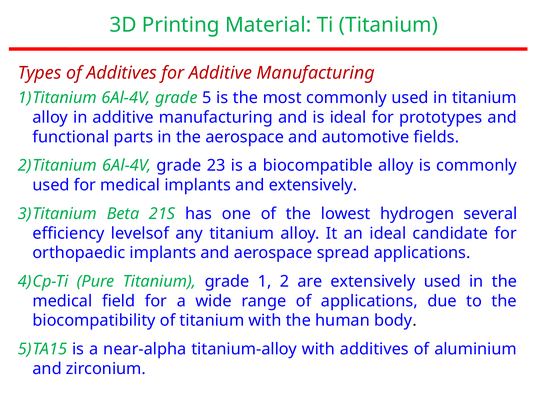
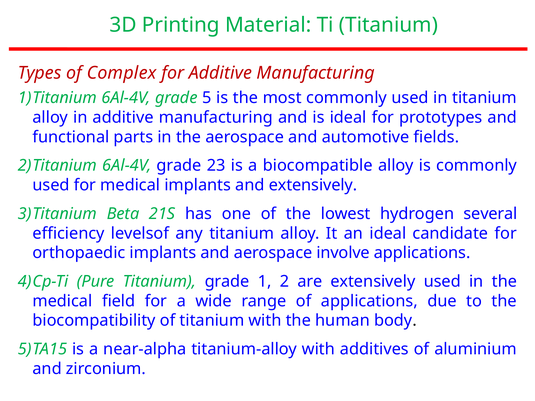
of Additives: Additives -> Complex
spread: spread -> involve
